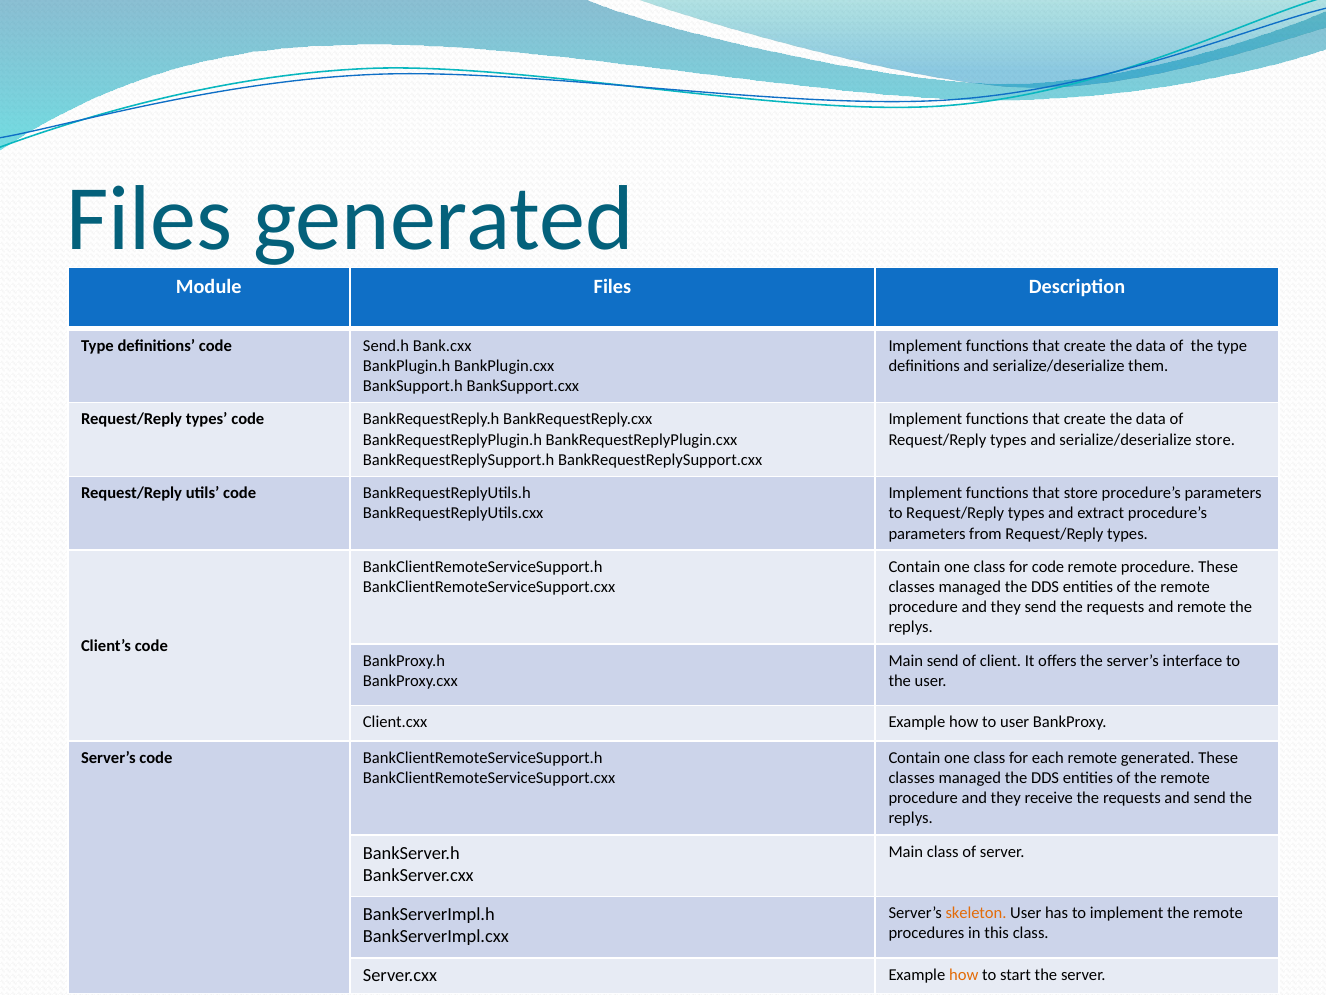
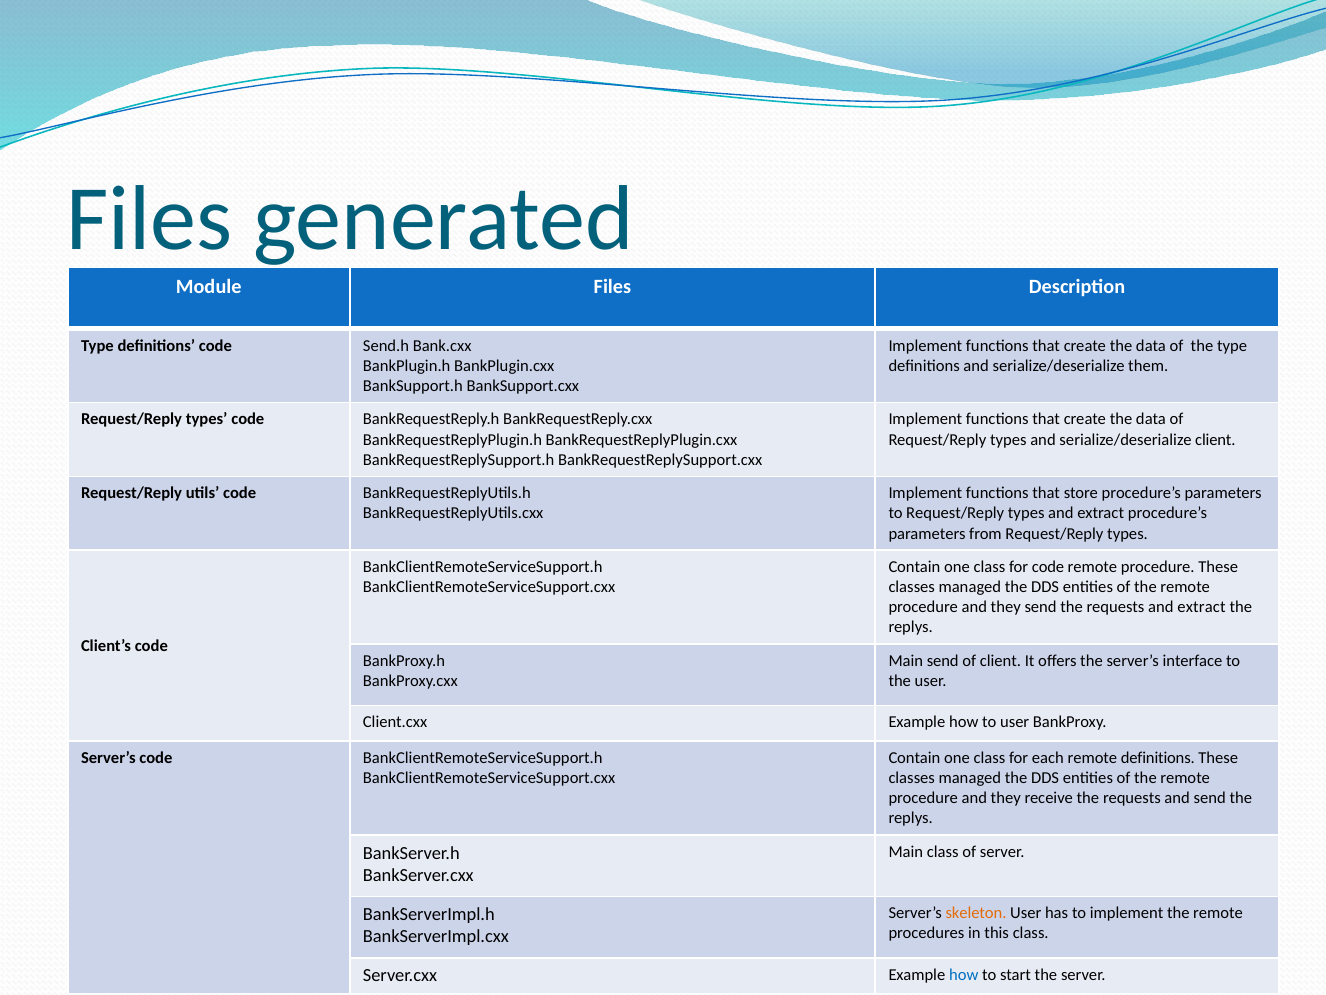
serialize/deserialize store: store -> client
requests and remote: remote -> extract
remote generated: generated -> definitions
how at (964, 974) colour: orange -> blue
